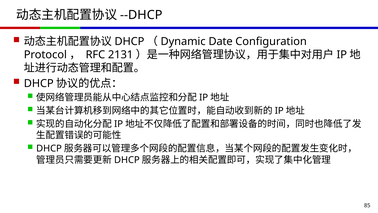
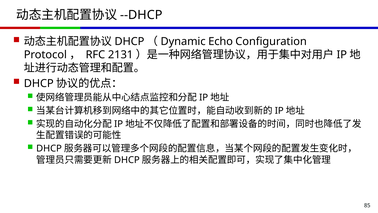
Date: Date -> Echo
